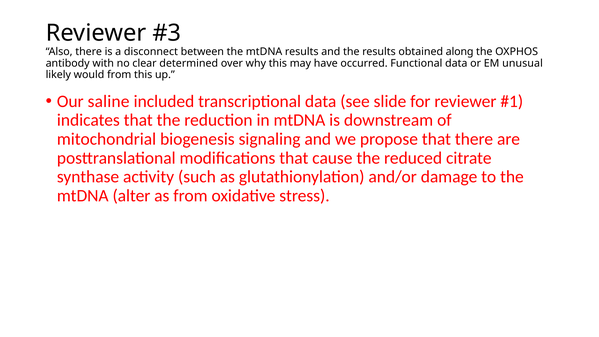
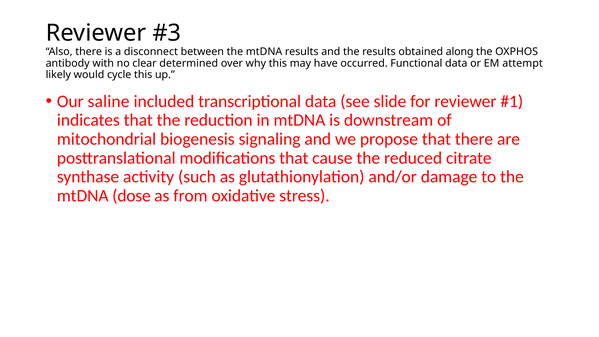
unusual: unusual -> attempt
would from: from -> cycle
alter: alter -> dose
